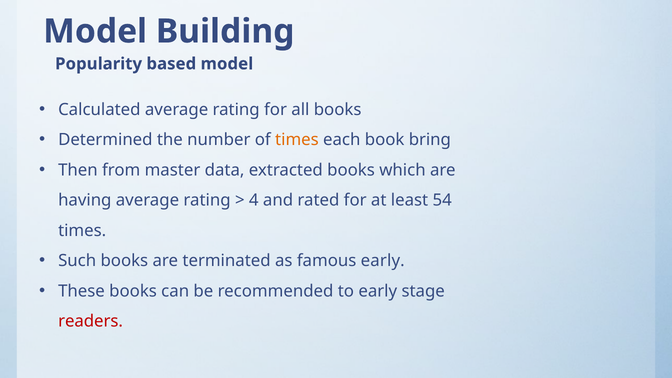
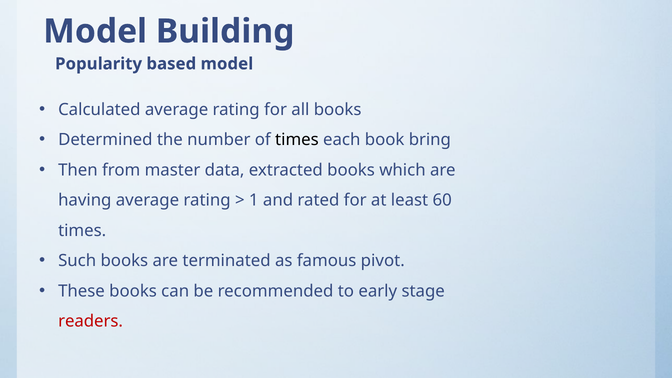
times at (297, 140) colour: orange -> black
4: 4 -> 1
54: 54 -> 60
famous early: early -> pivot
